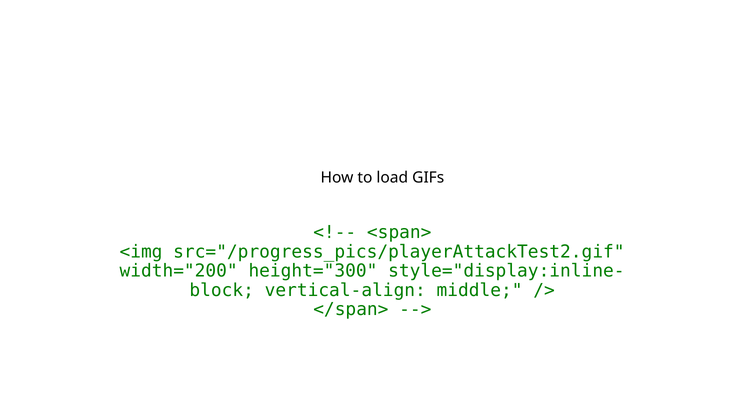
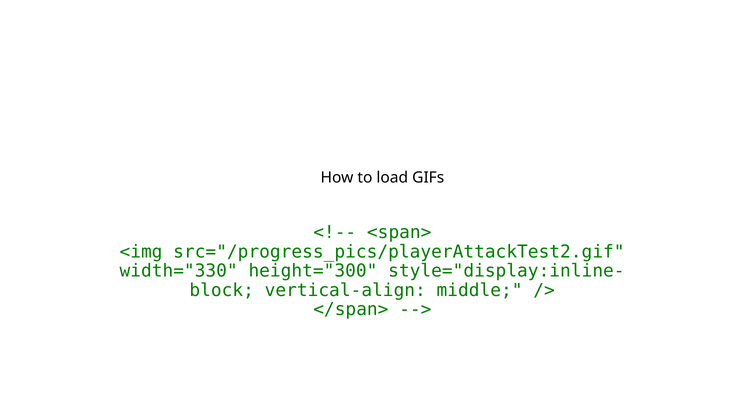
width="200: width="200 -> width="330
